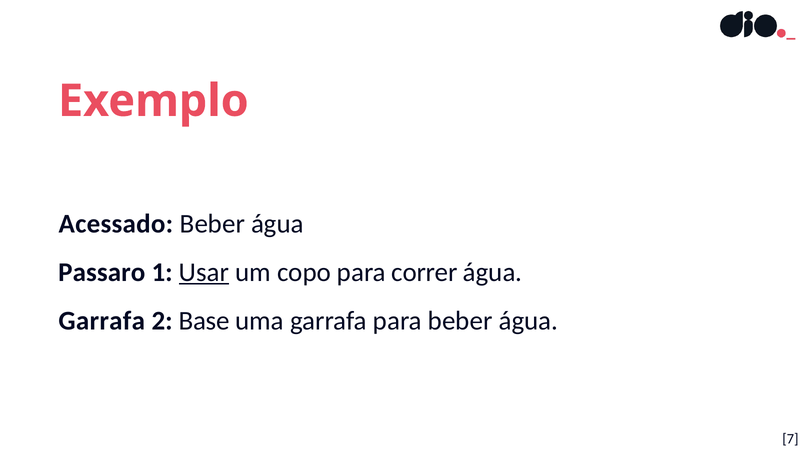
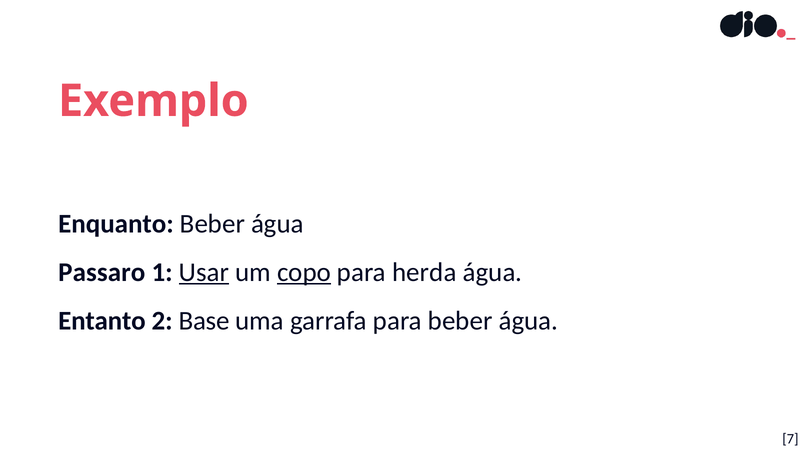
Acessado: Acessado -> Enquanto
copo underline: none -> present
correr: correr -> herda
Garrafa at (102, 321): Garrafa -> Entanto
